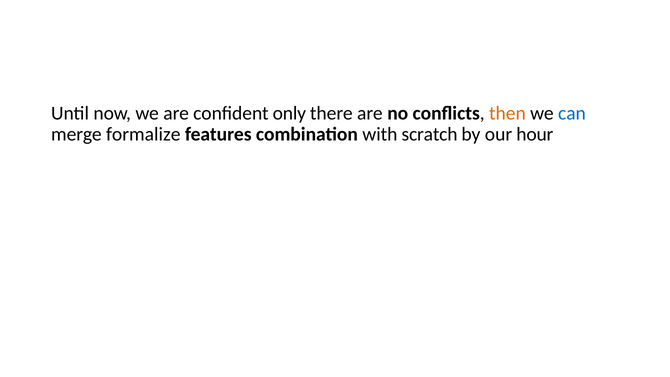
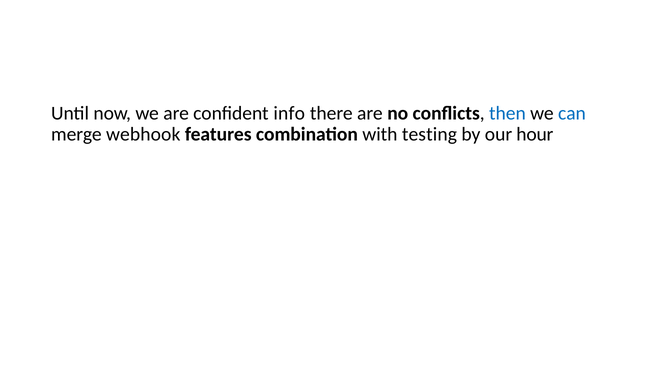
only: only -> info
then colour: orange -> blue
formalize: formalize -> webhook
scratch: scratch -> testing
